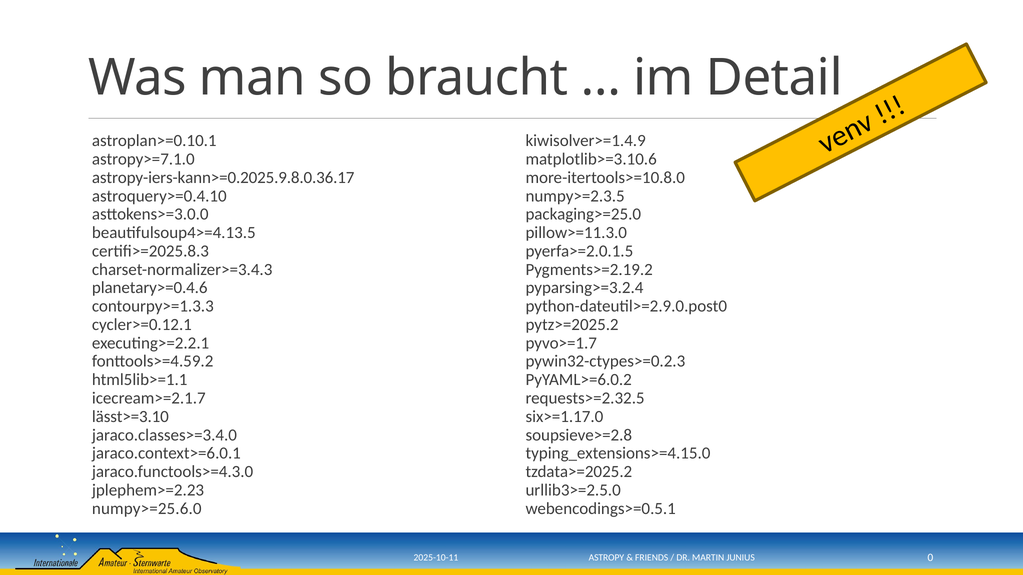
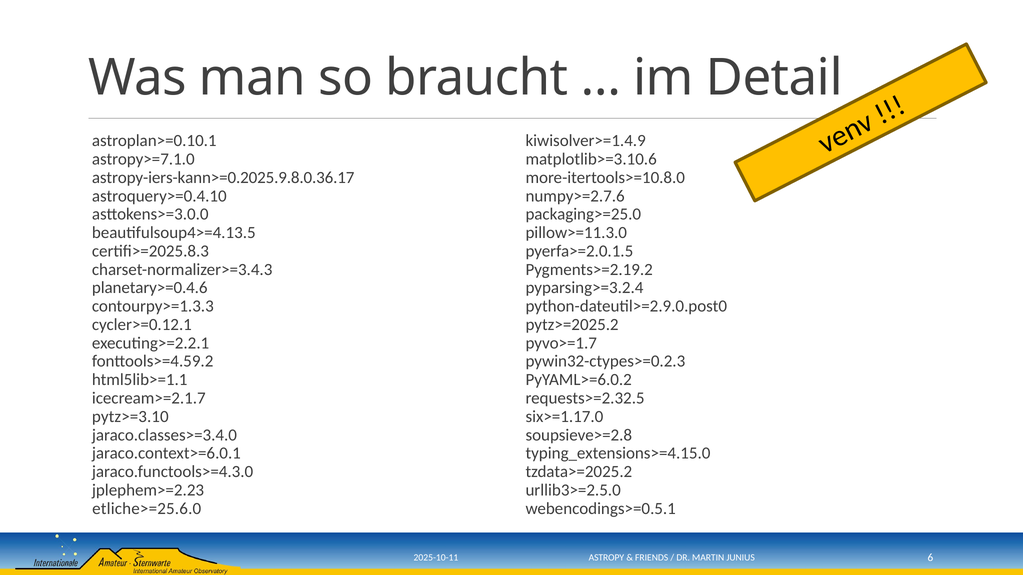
numpy>=2.3.5: numpy>=2.3.5 -> numpy>=2.7.6
lässt>=3.10: lässt>=3.10 -> pytz>=3.10
numpy>=25.6.0: numpy>=25.6.0 -> etliche>=25.6.0
0: 0 -> 6
